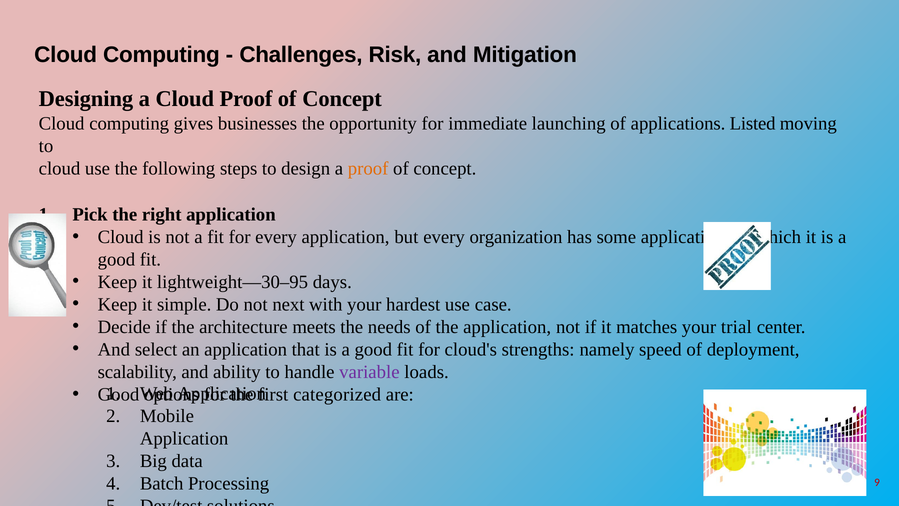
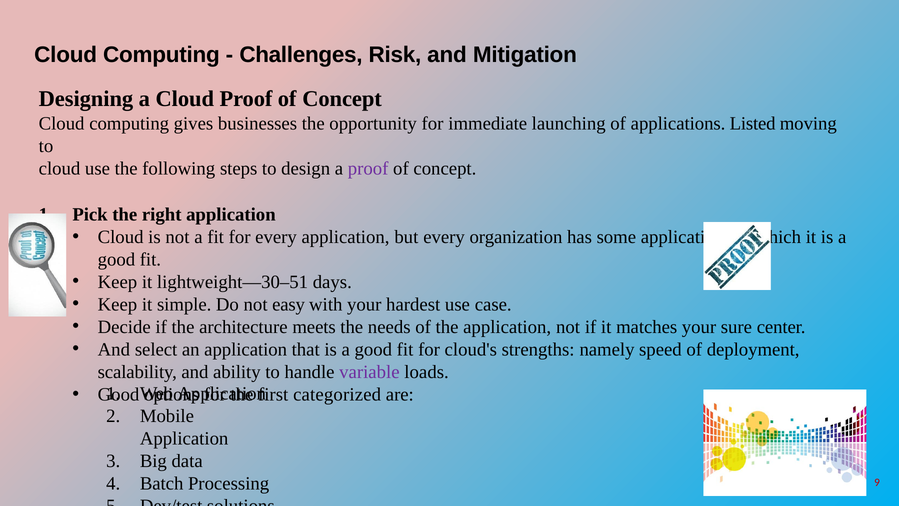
proof at (368, 168) colour: orange -> purple
lightweight—30–95: lightweight—30–95 -> lightweight—30–51
next: next -> easy
trial: trial -> sure
